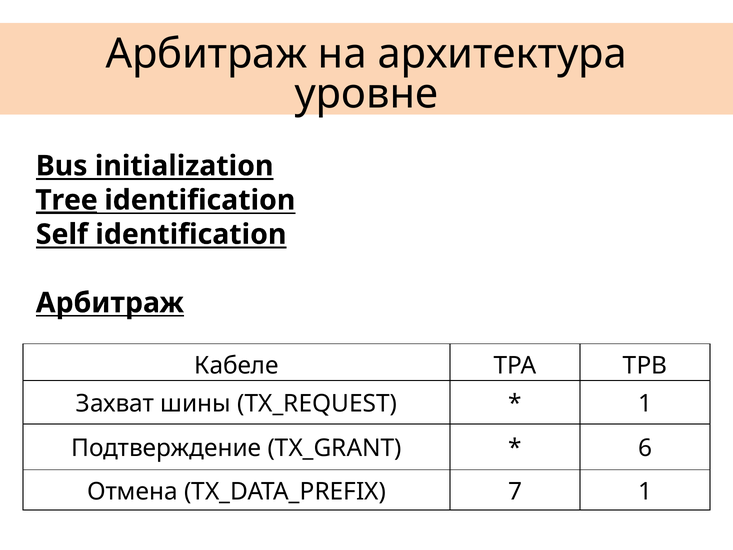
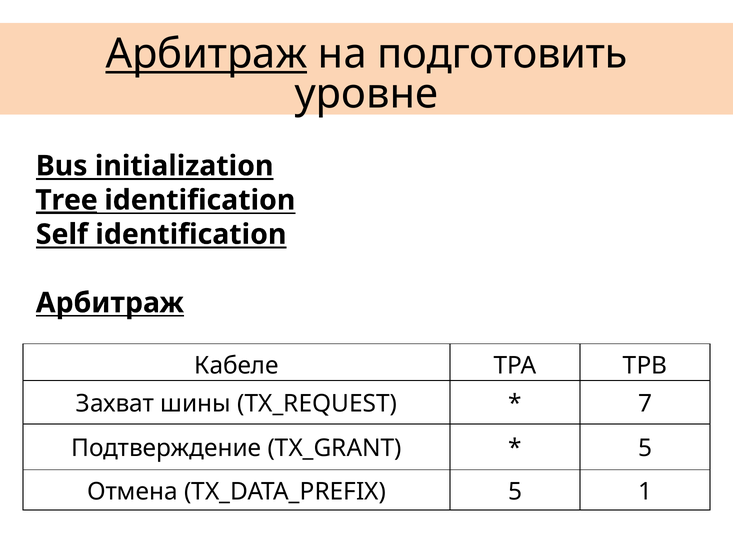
Арбитраж at (206, 54) underline: none -> present
архитектура: архитектура -> подготовить
1 at (645, 403): 1 -> 7
6 at (645, 448): 6 -> 5
7 at (515, 491): 7 -> 5
